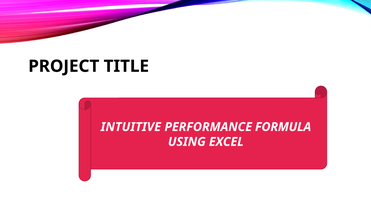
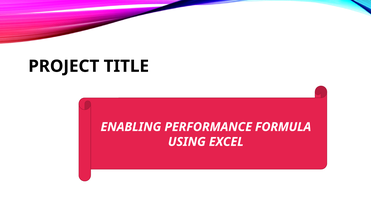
INTUITIVE: INTUITIVE -> ENABLING
